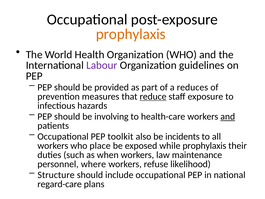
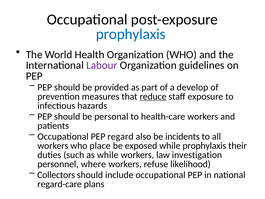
prophylaxis at (131, 34) colour: orange -> blue
reduces: reduces -> develop
involving: involving -> personal
and at (228, 116) underline: present -> none
toolkit: toolkit -> regard
as when: when -> while
maintenance: maintenance -> investigation
Structure: Structure -> Collectors
